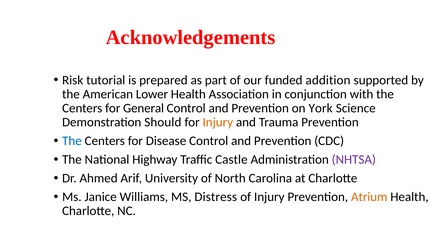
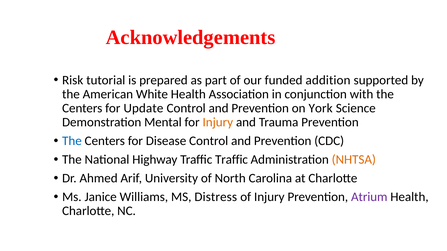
Lower: Lower -> White
General: General -> Update
Should: Should -> Mental
Traffic Castle: Castle -> Traffic
NHTSA colour: purple -> orange
Atrium colour: orange -> purple
